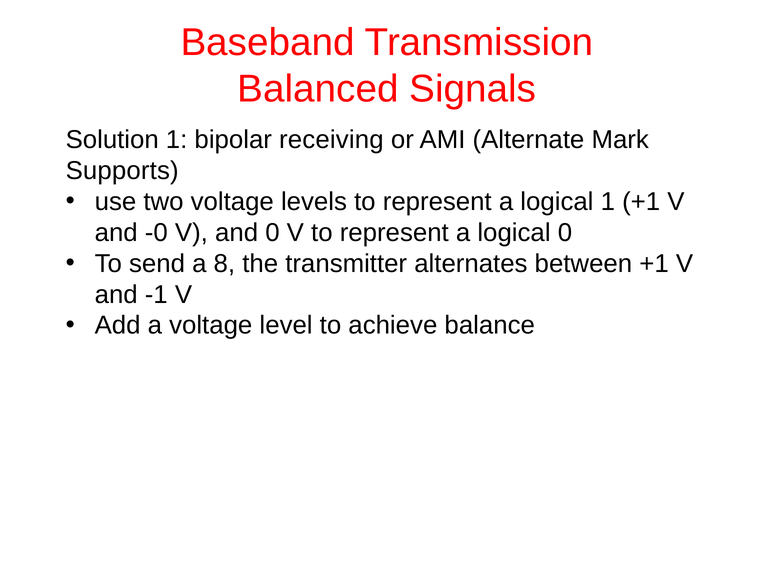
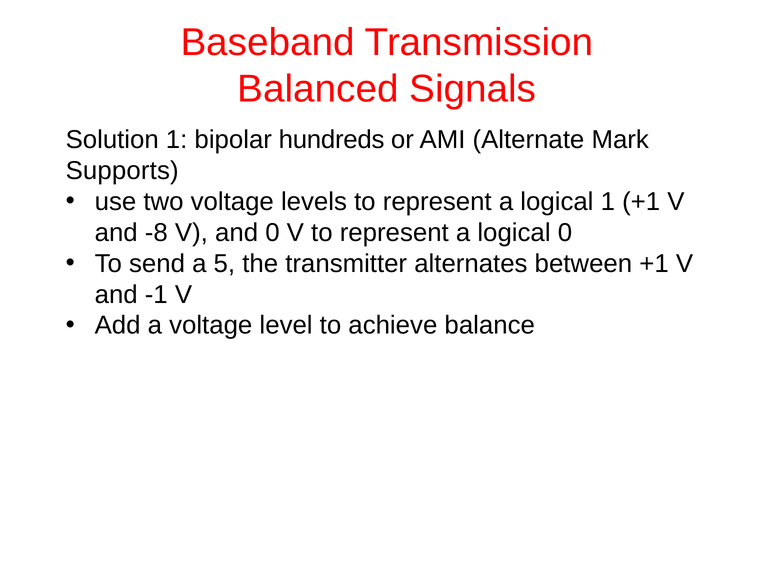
receiving: receiving -> hundreds
-0: -0 -> -8
8: 8 -> 5
